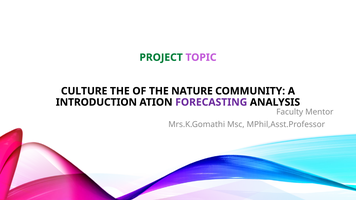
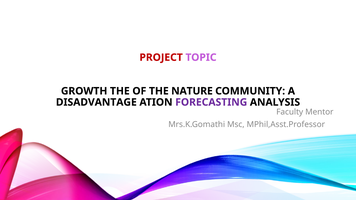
PROJECT colour: green -> red
CULTURE: CULTURE -> GROWTH
INTRODUCTION: INTRODUCTION -> DISADVANTAGE
